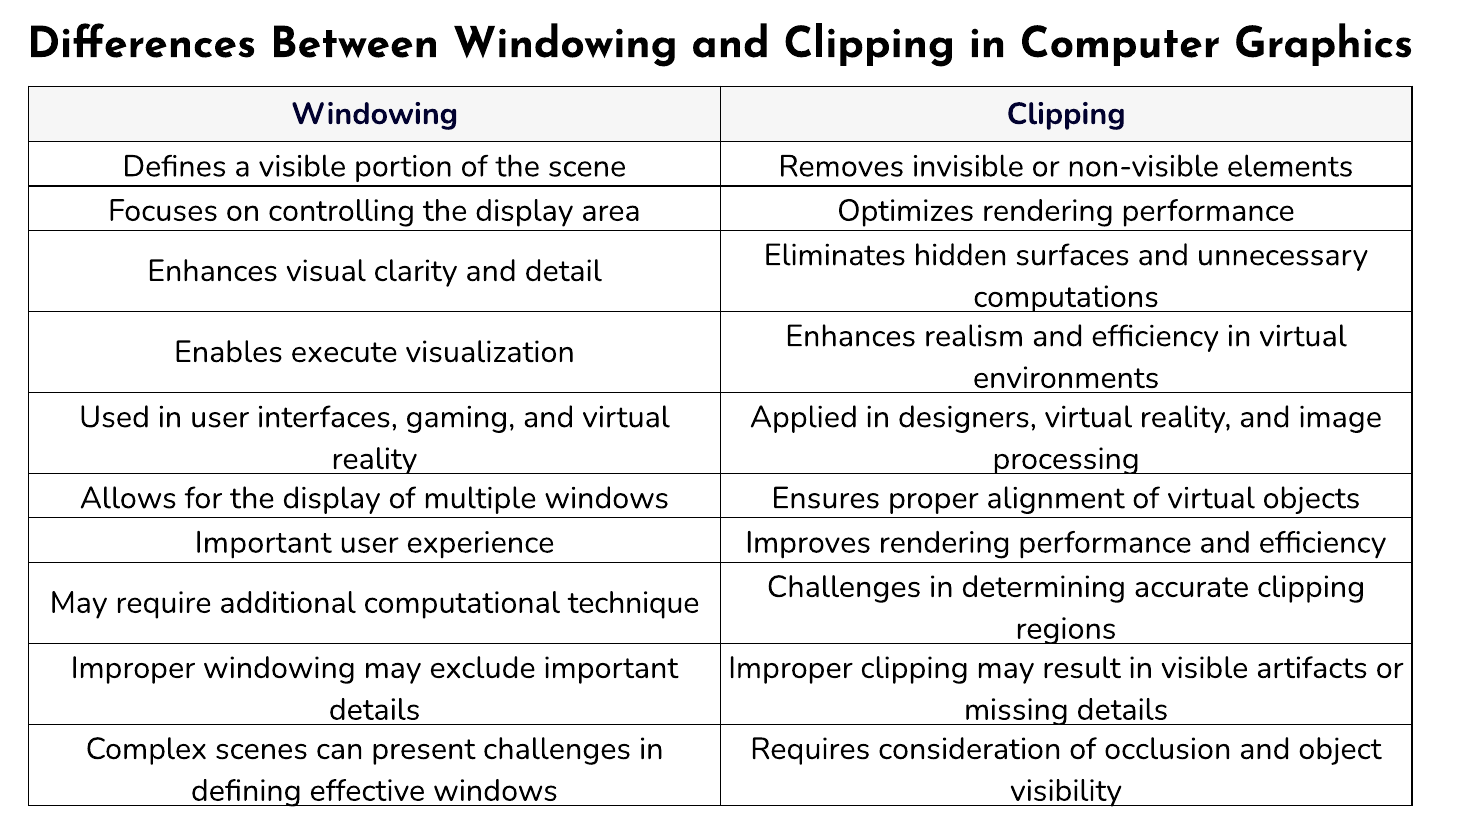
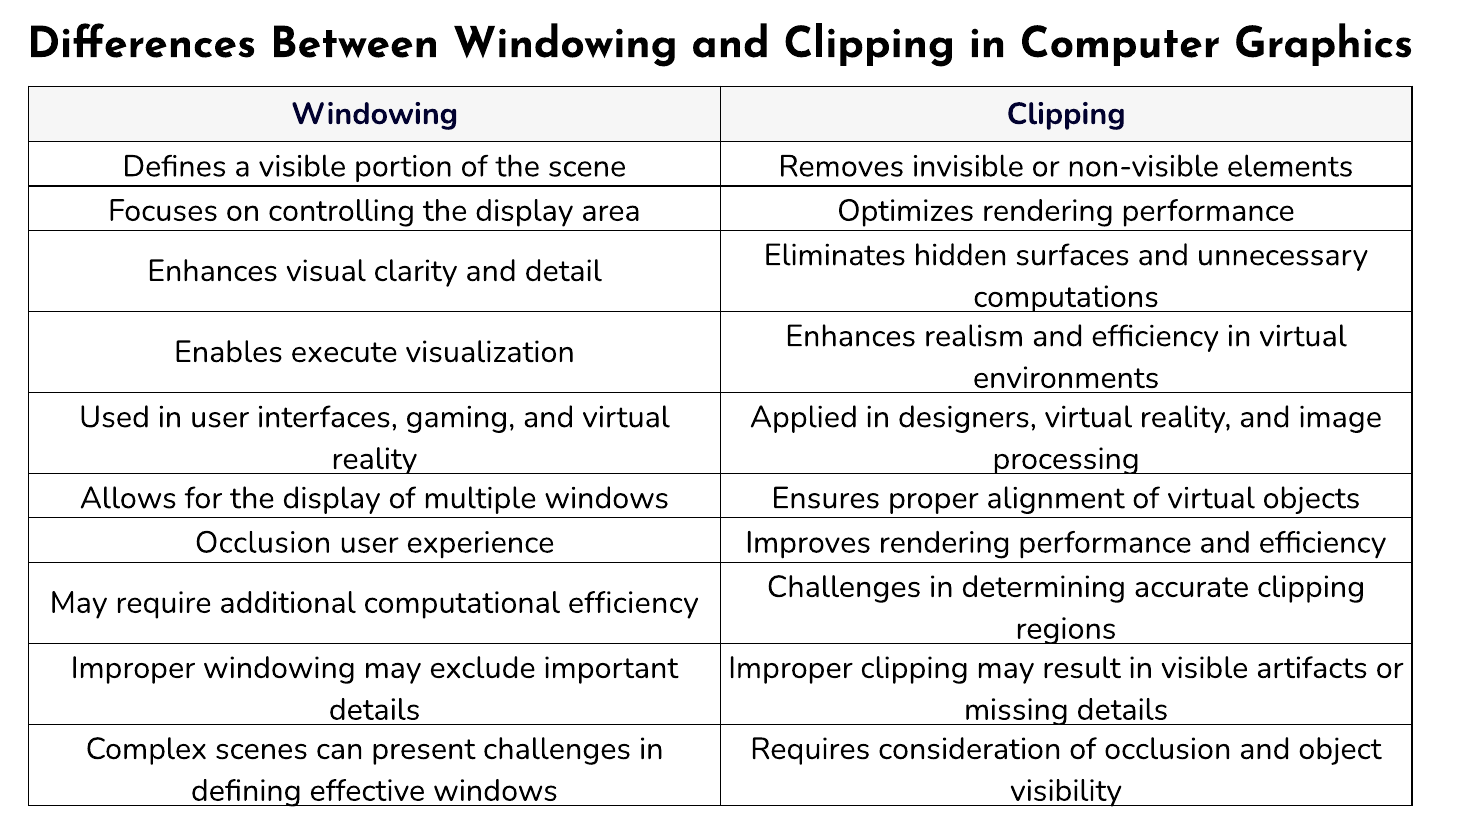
Important at (263, 542): Important -> Occlusion
computational technique: technique -> efficiency
